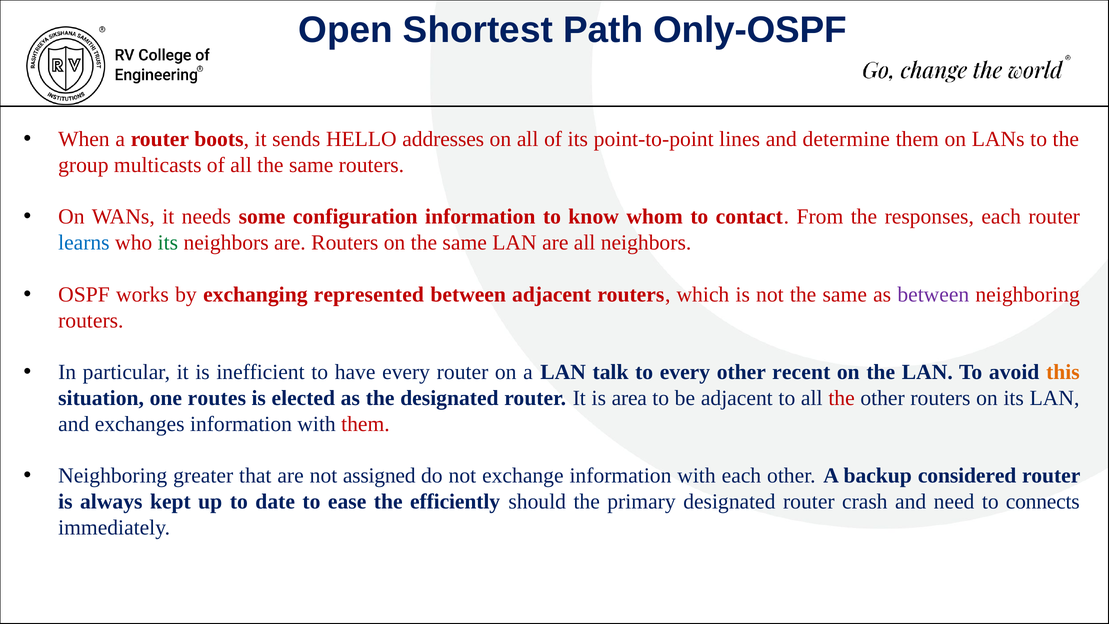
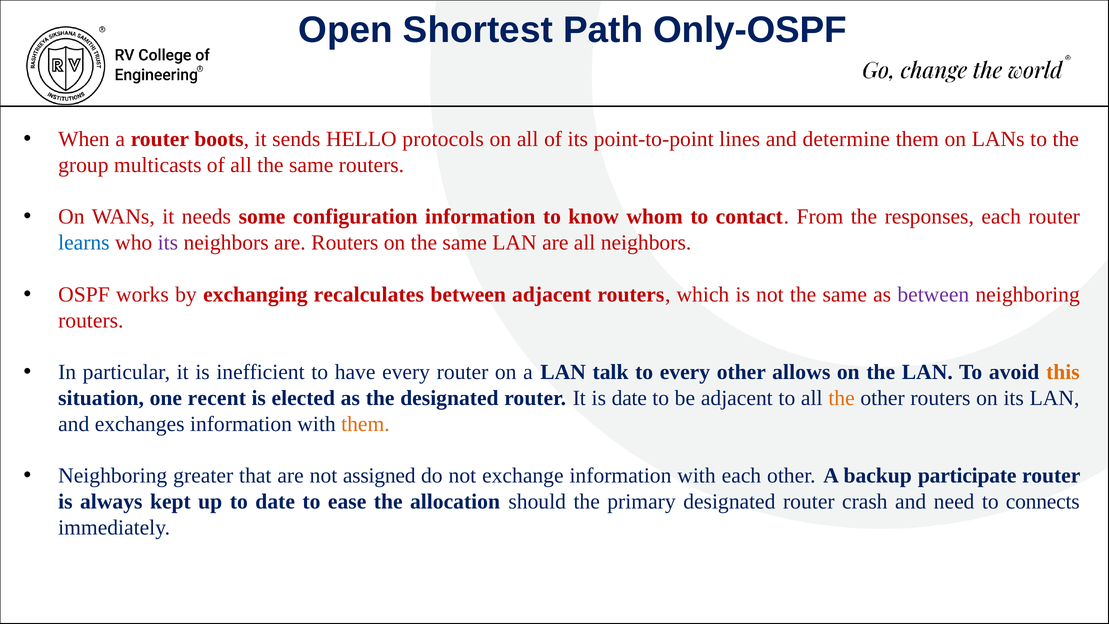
addresses: addresses -> protocols
its at (168, 243) colour: green -> purple
represented: represented -> recalculates
recent: recent -> allows
routes: routes -> recent
is area: area -> date
the at (842, 398) colour: red -> orange
them at (365, 424) colour: red -> orange
considered: considered -> participate
efficiently: efficiently -> allocation
